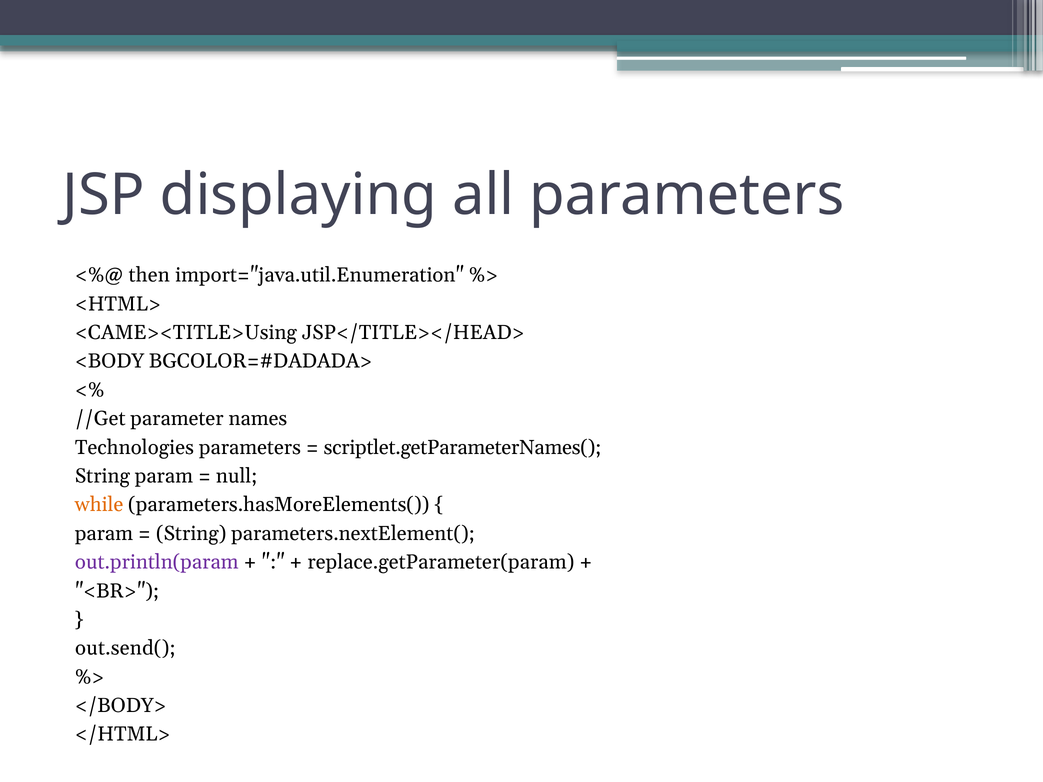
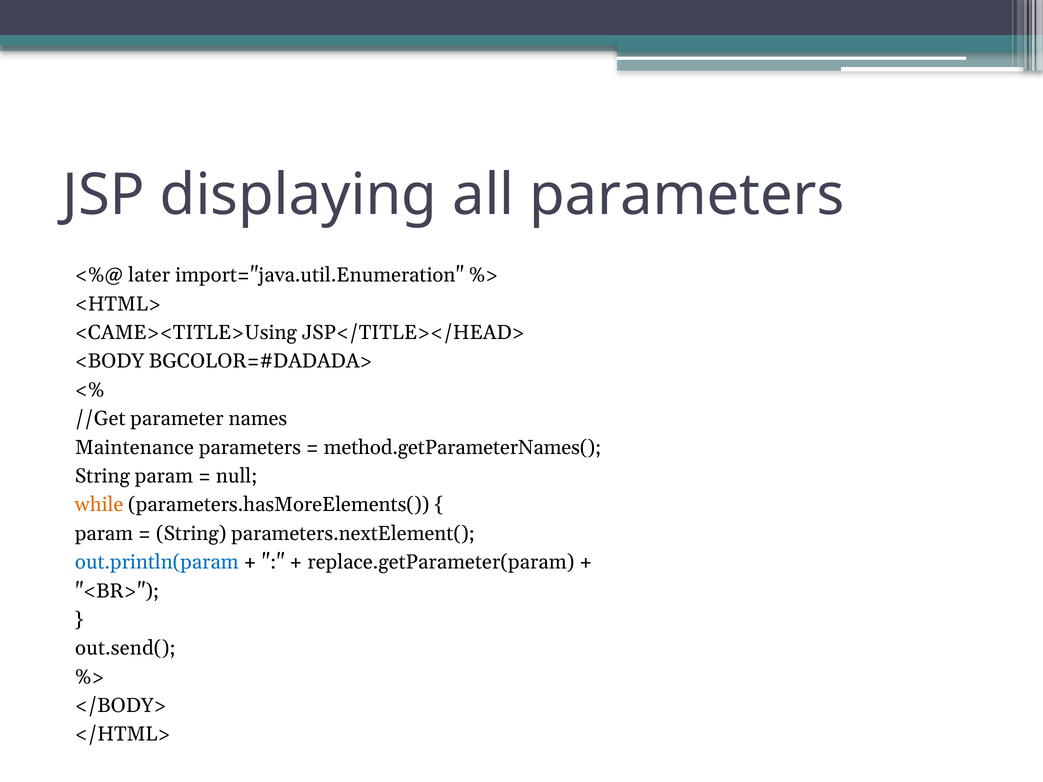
then: then -> later
Technologies: Technologies -> Maintenance
scriptlet.getParameterNames(: scriptlet.getParameterNames( -> method.getParameterNames(
out.println(param colour: purple -> blue
